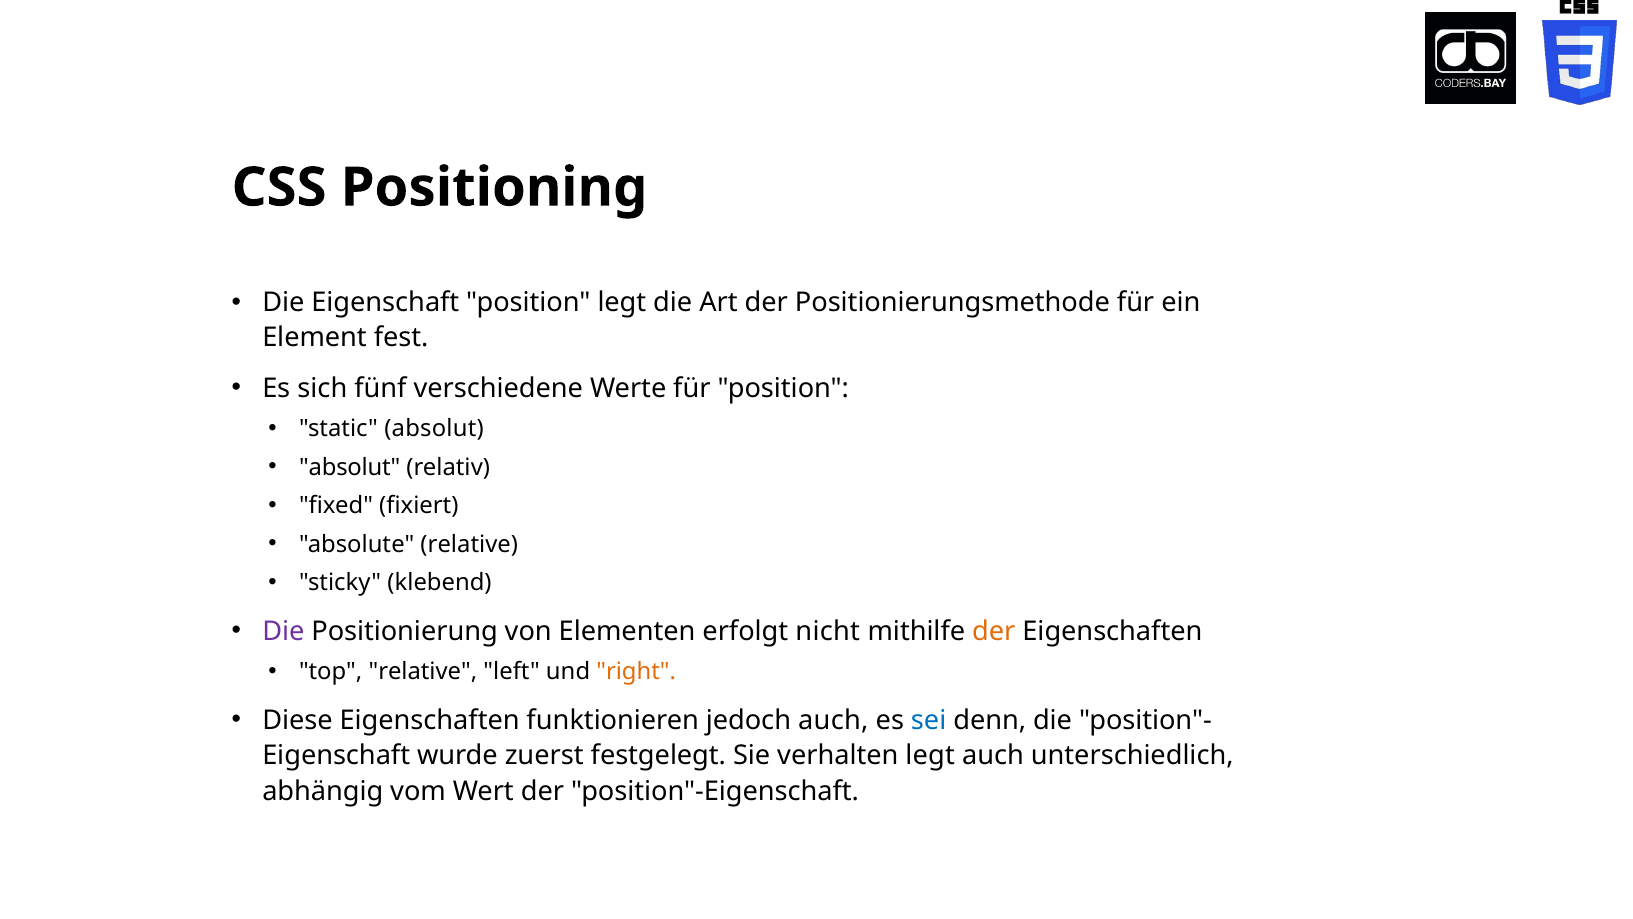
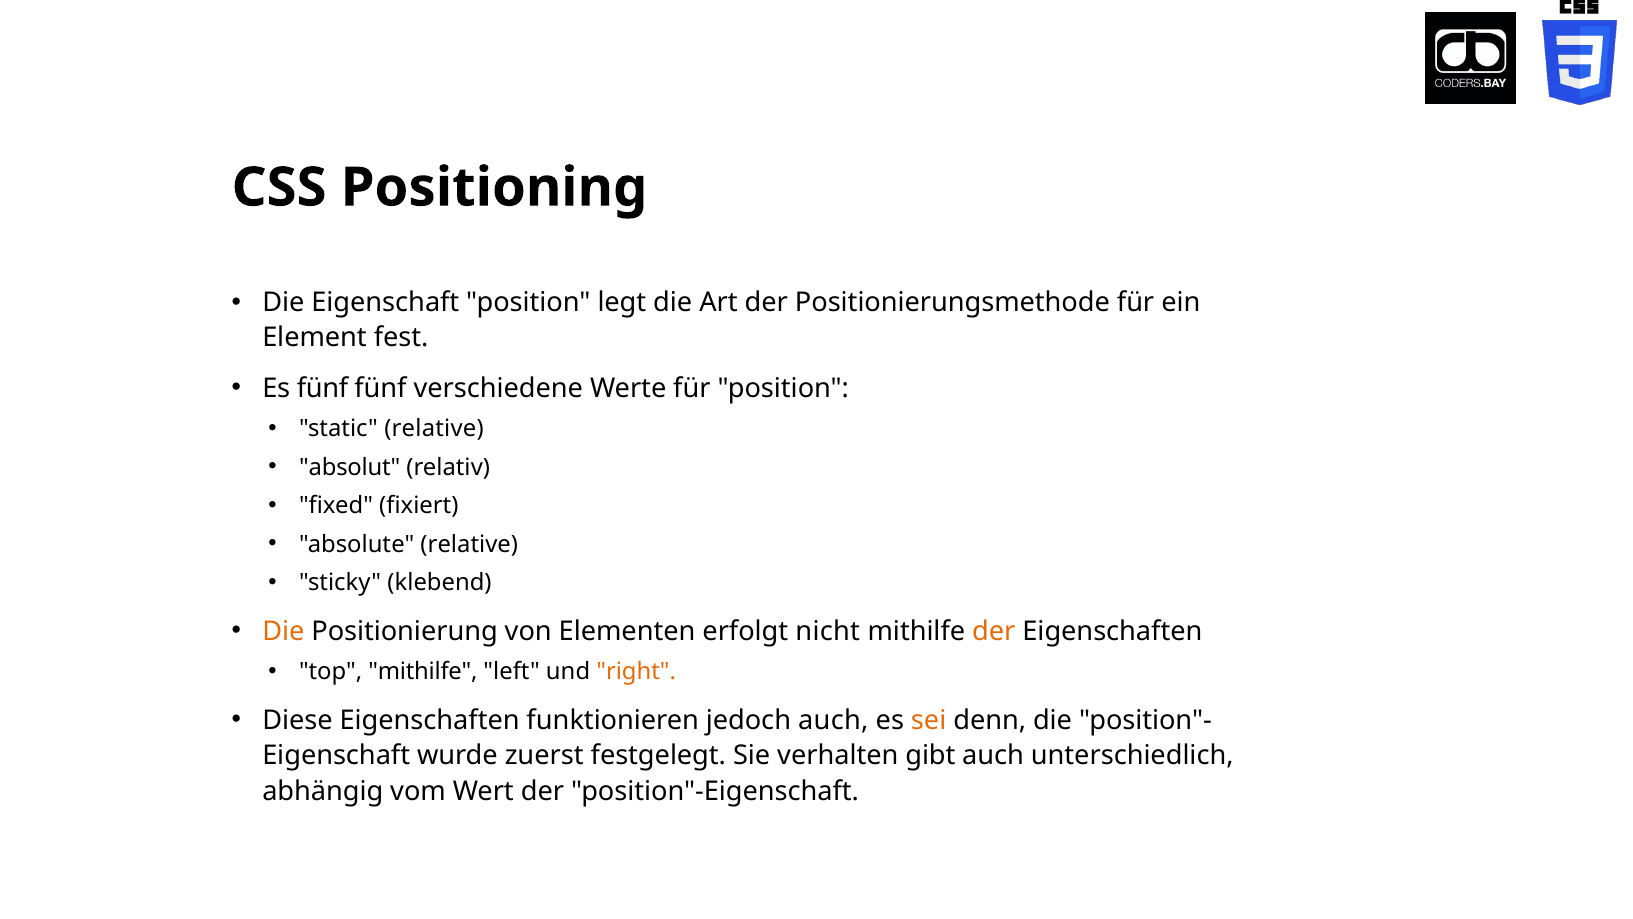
Es sich: sich -> fünf
static absolut: absolut -> relative
Die at (283, 631) colour: purple -> orange
top relative: relative -> mithilfe
sei colour: blue -> orange
verhalten legt: legt -> gibt
